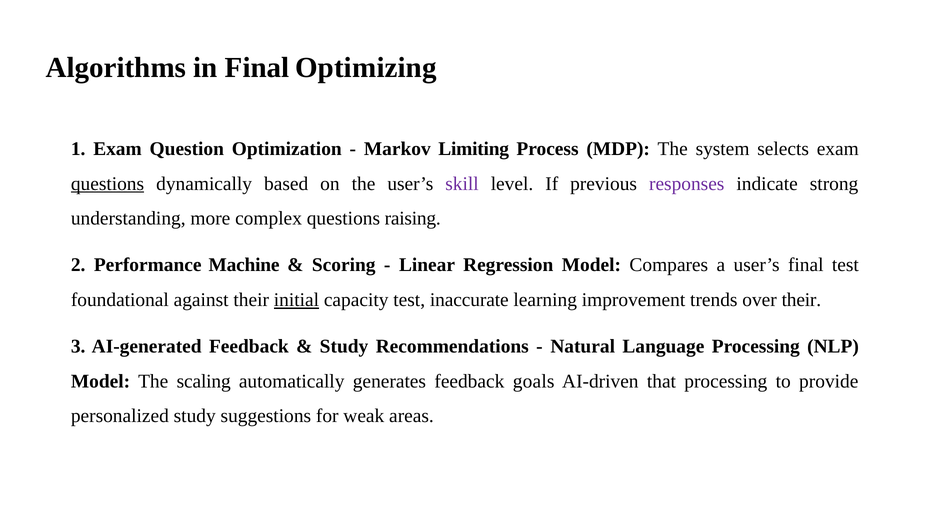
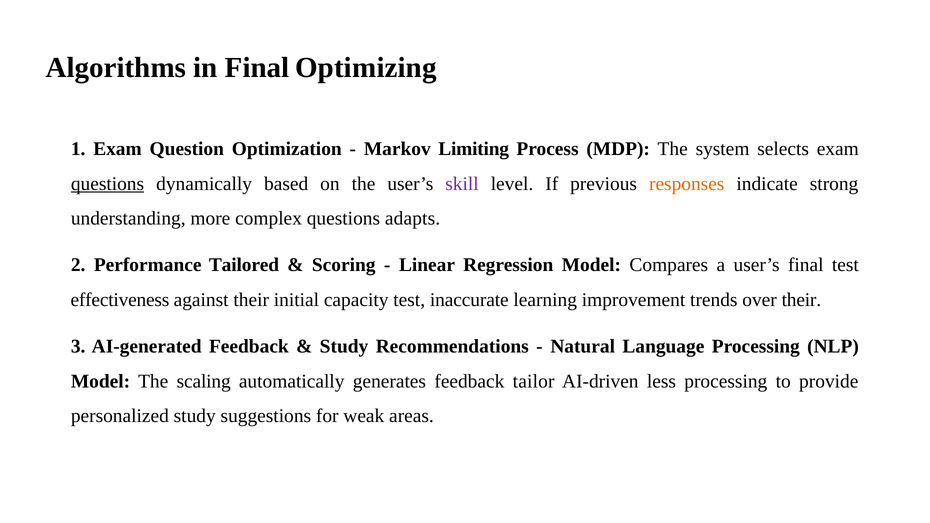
responses colour: purple -> orange
raising: raising -> adapts
Machine: Machine -> Tailored
foundational: foundational -> effectiveness
initial underline: present -> none
goals: goals -> tailor
that: that -> less
